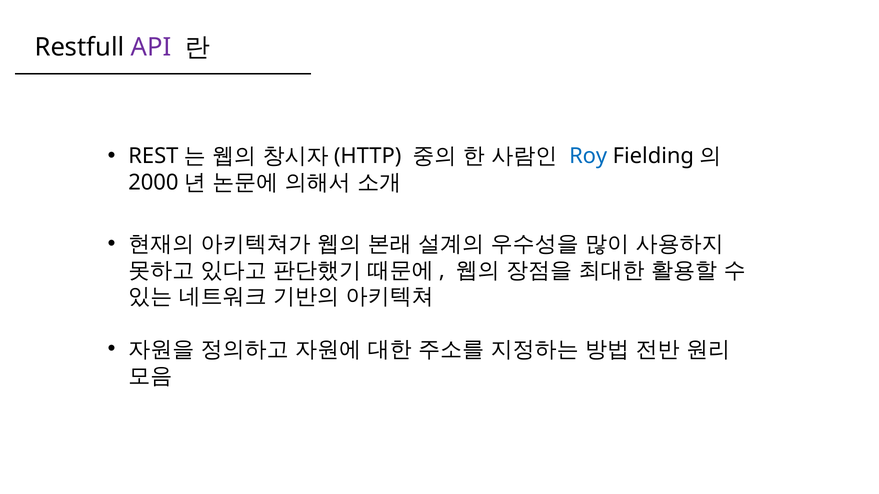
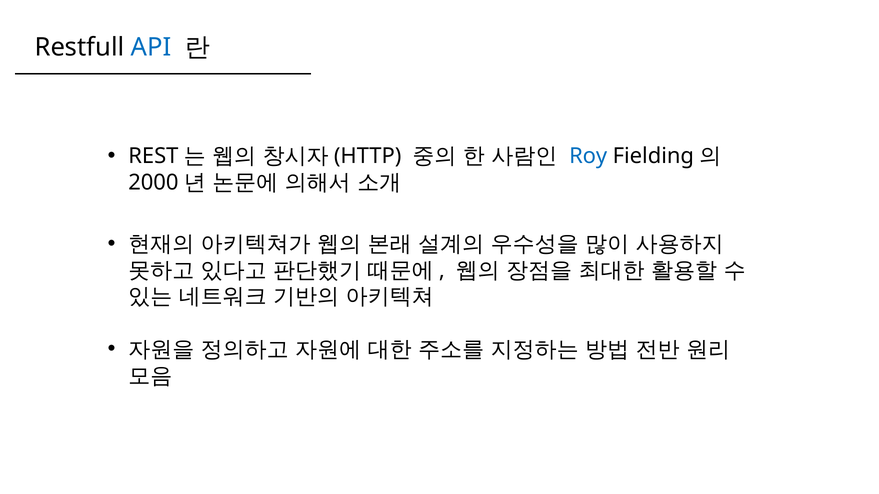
API colour: purple -> blue
